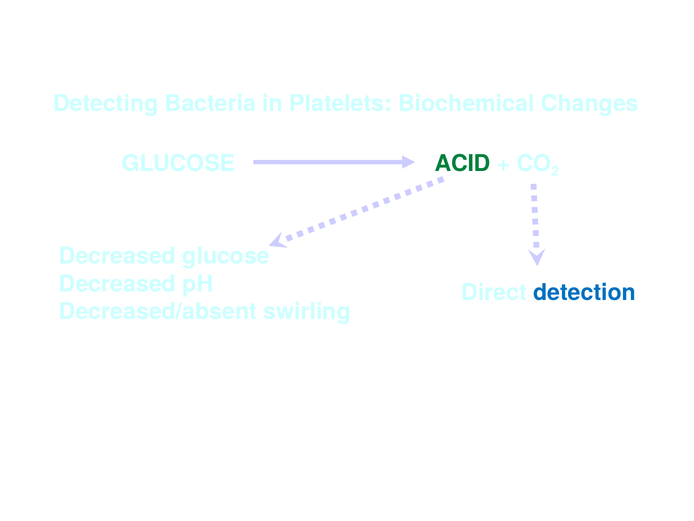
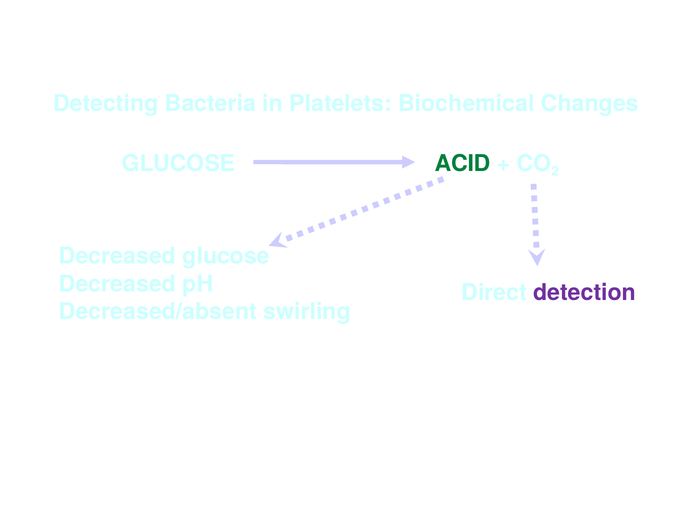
detection colour: blue -> purple
